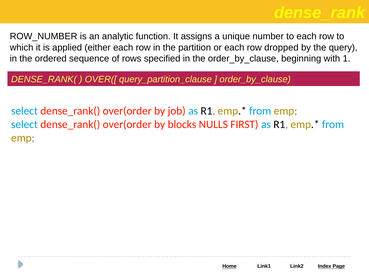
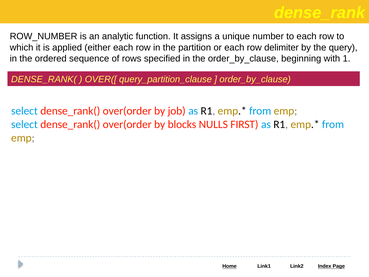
dropped: dropped -> delimiter
